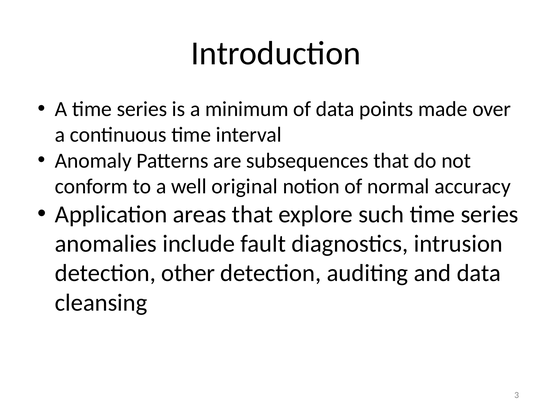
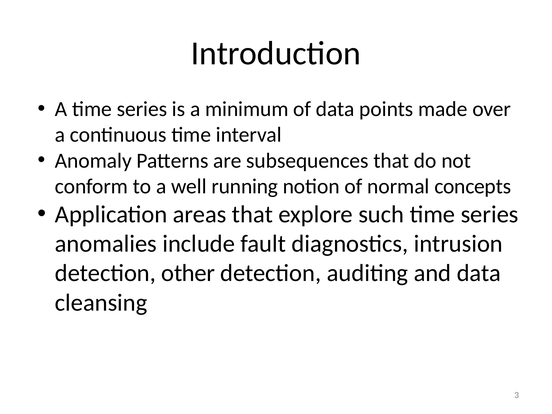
original: original -> running
accuracy: accuracy -> concepts
